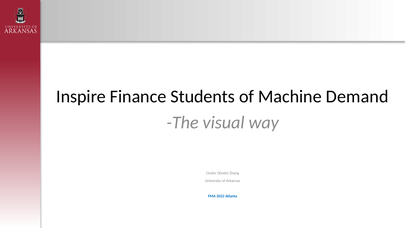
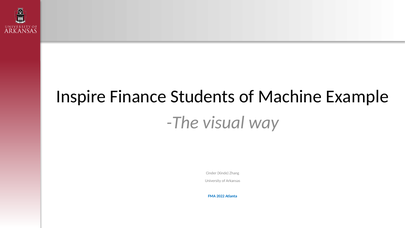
Demand: Demand -> Example
